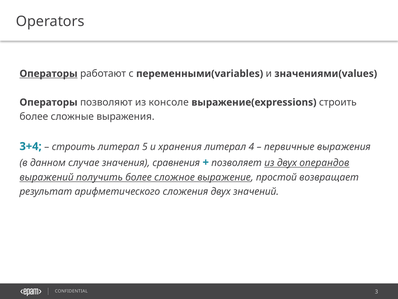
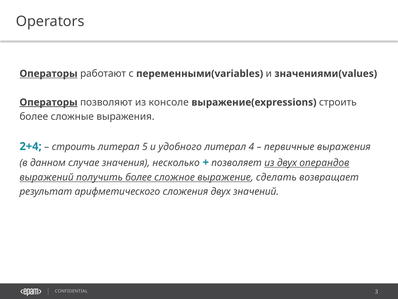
Операторы at (49, 102) underline: none -> present
3+4: 3+4 -> 2+4
хранения: хранения -> удобного
сравнения: сравнения -> несколько
простой: простой -> сделать
